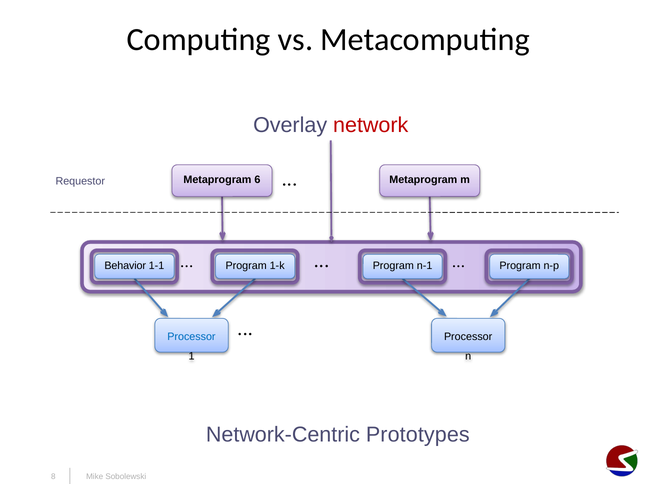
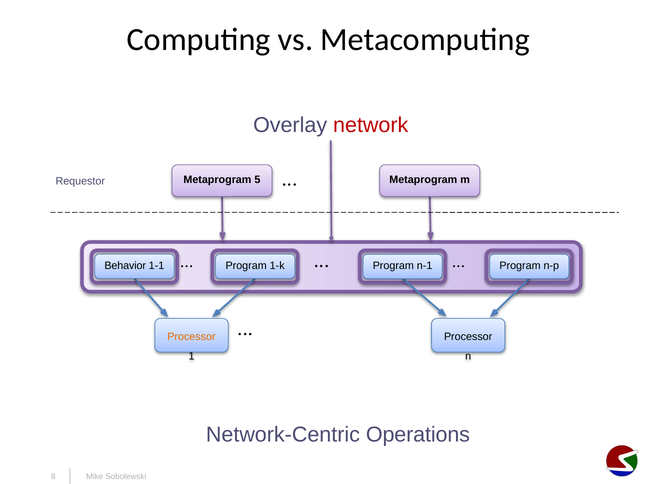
6: 6 -> 5
Processor at (191, 337) colour: blue -> orange
Prototypes: Prototypes -> Operations
